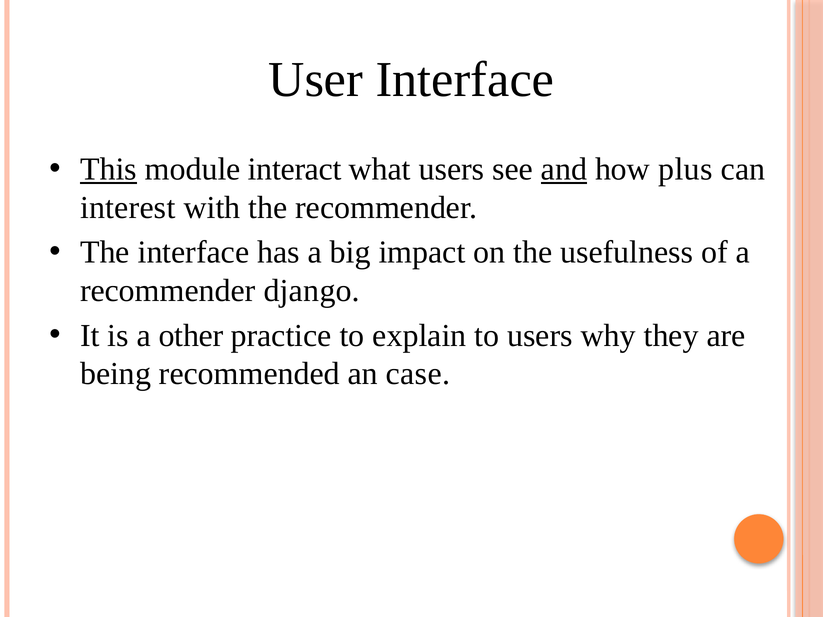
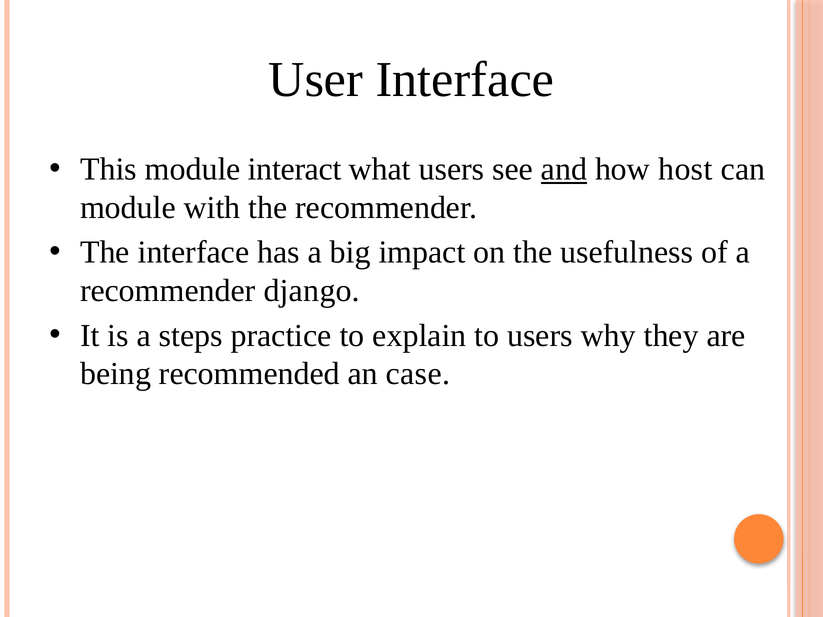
This underline: present -> none
plus: plus -> host
interest at (128, 208): interest -> module
other: other -> steps
